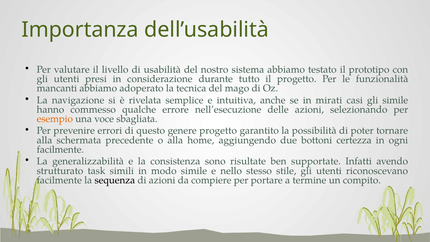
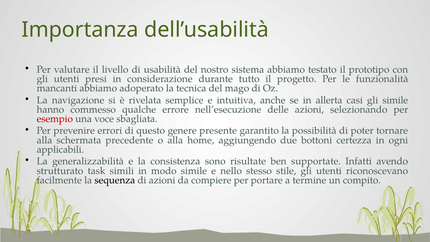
mirati: mirati -> allerta
esempio colour: orange -> red
genere progetto: progetto -> presente
facilmente at (60, 150): facilmente -> applicabili
